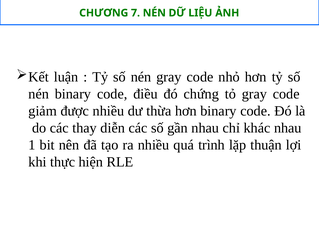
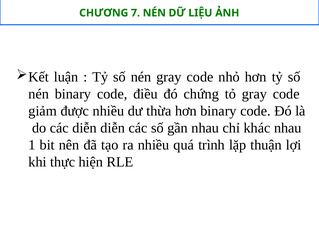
các thay: thay -> diễn
